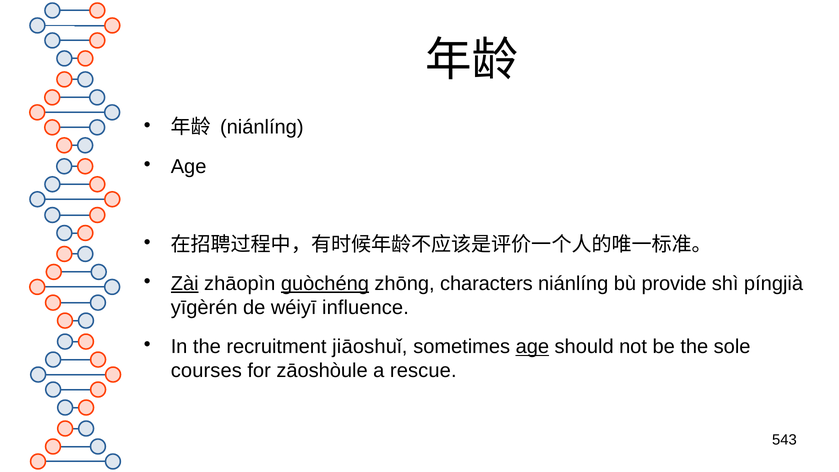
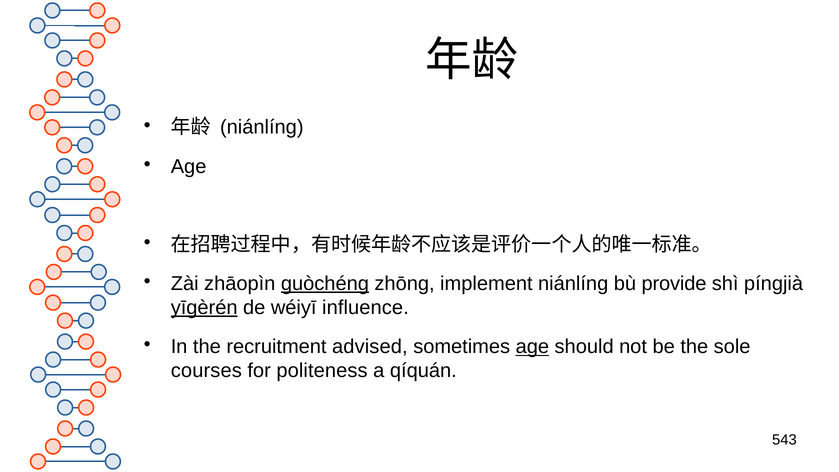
Zài underline: present -> none
characters: characters -> implement
yīgèrén underline: none -> present
jiāoshuǐ: jiāoshuǐ -> advised
zāoshòule: zāoshòule -> politeness
rescue: rescue -> qíquán
